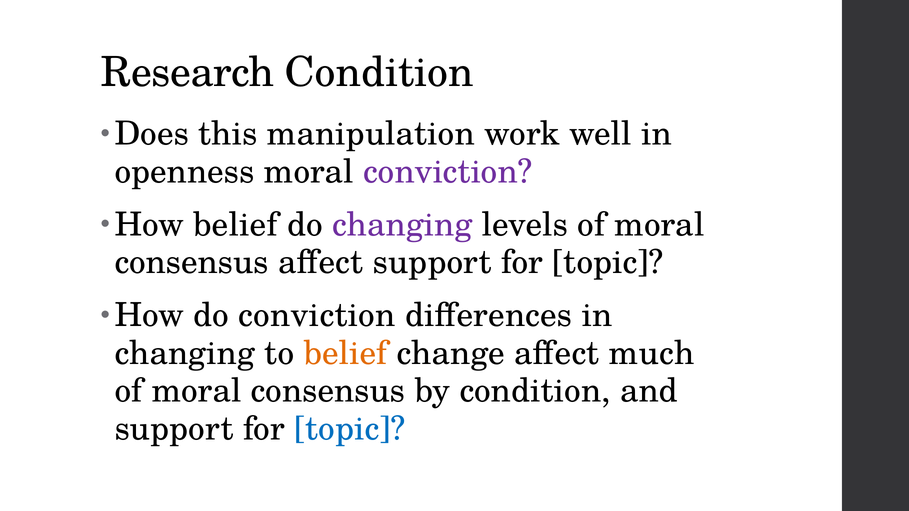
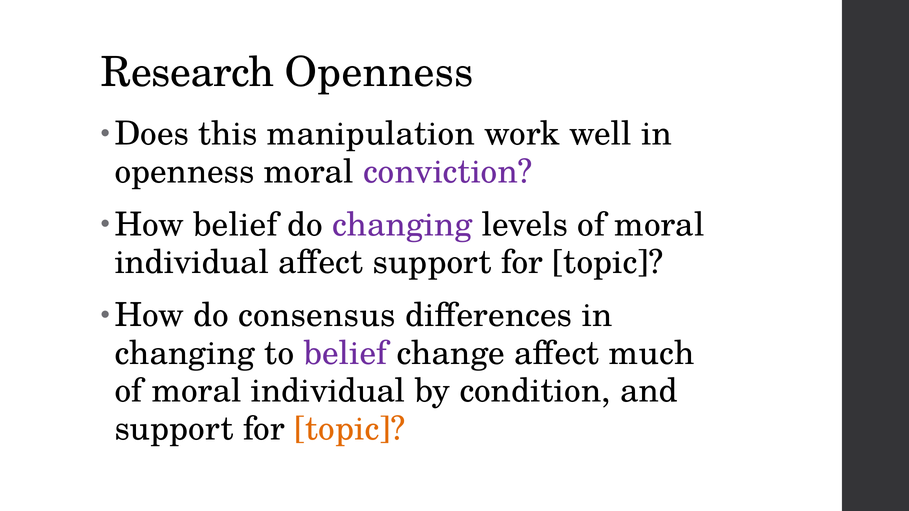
Research Condition: Condition -> Openness
consensus at (192, 263): consensus -> individual
do conviction: conviction -> consensus
belief at (346, 353) colour: orange -> purple
consensus at (328, 391): consensus -> individual
topic at (350, 429) colour: blue -> orange
